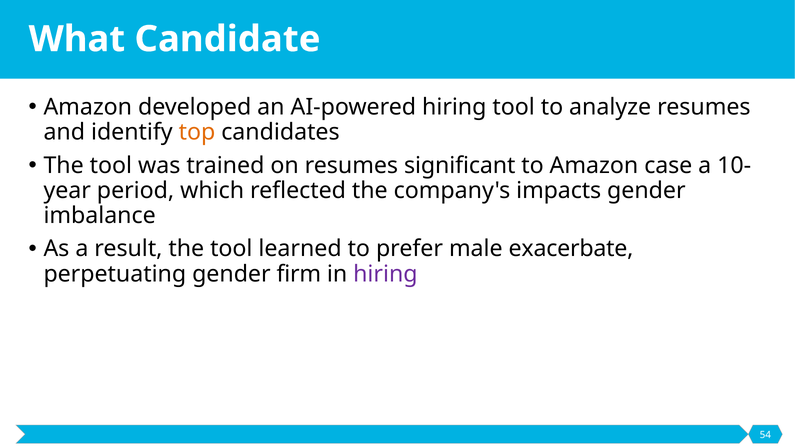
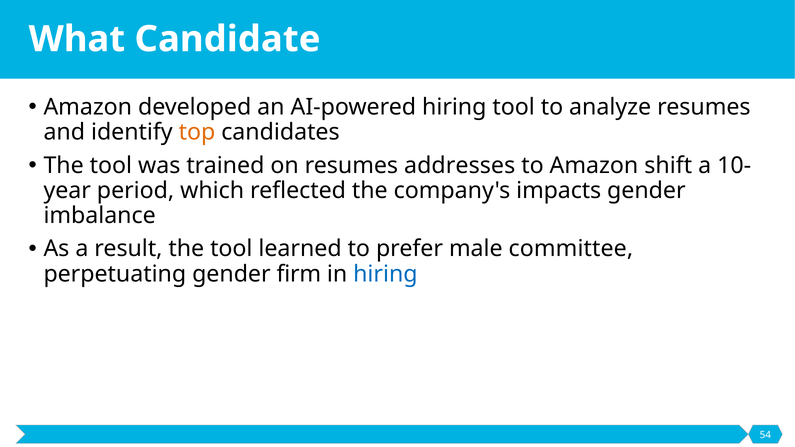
significant: significant -> addresses
case: case -> shift
exacerbate: exacerbate -> committee
hiring at (385, 274) colour: purple -> blue
